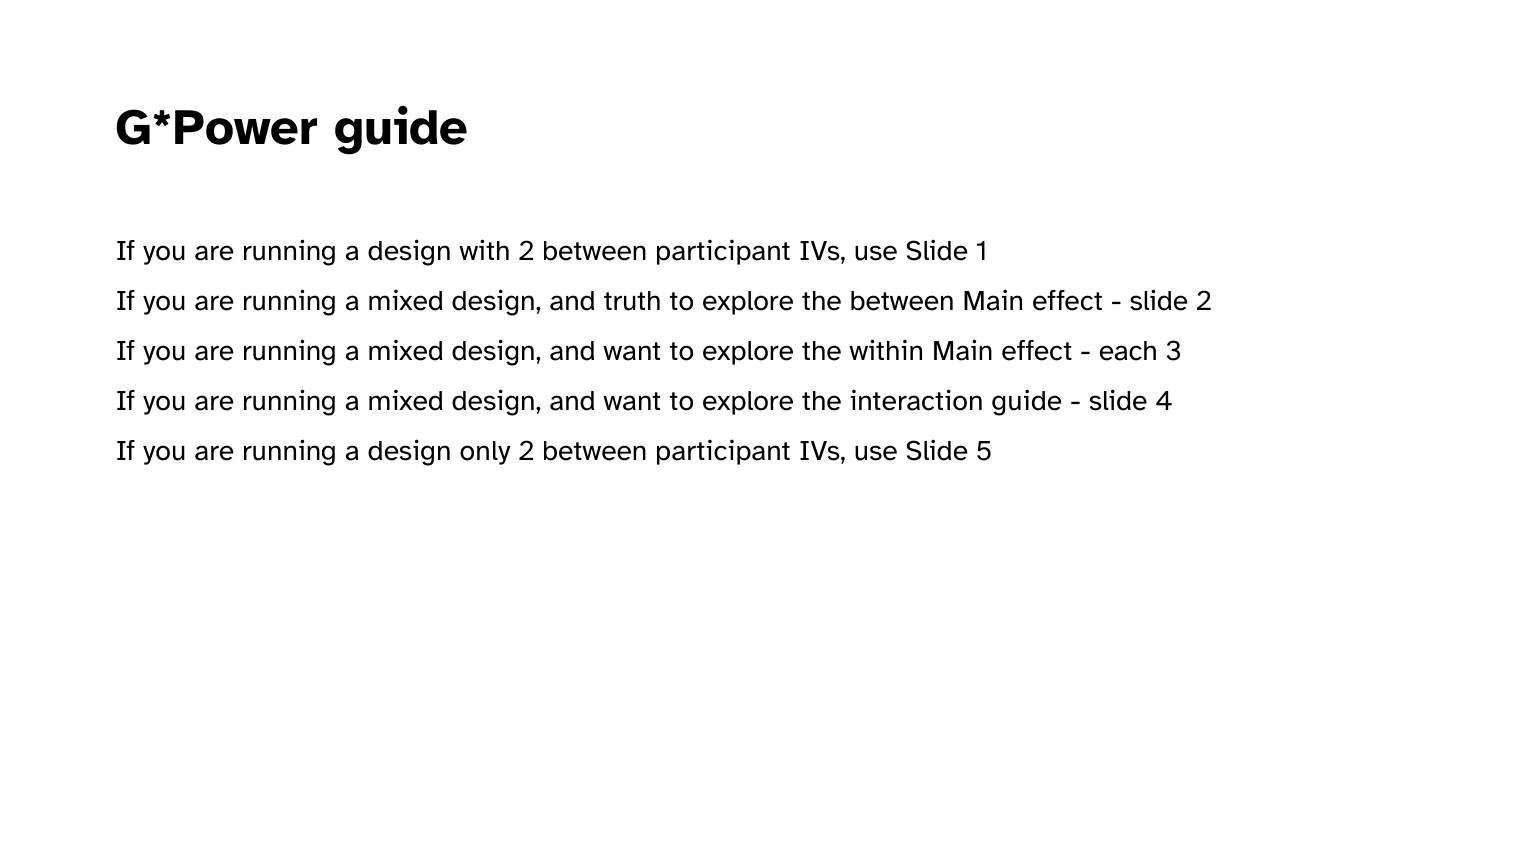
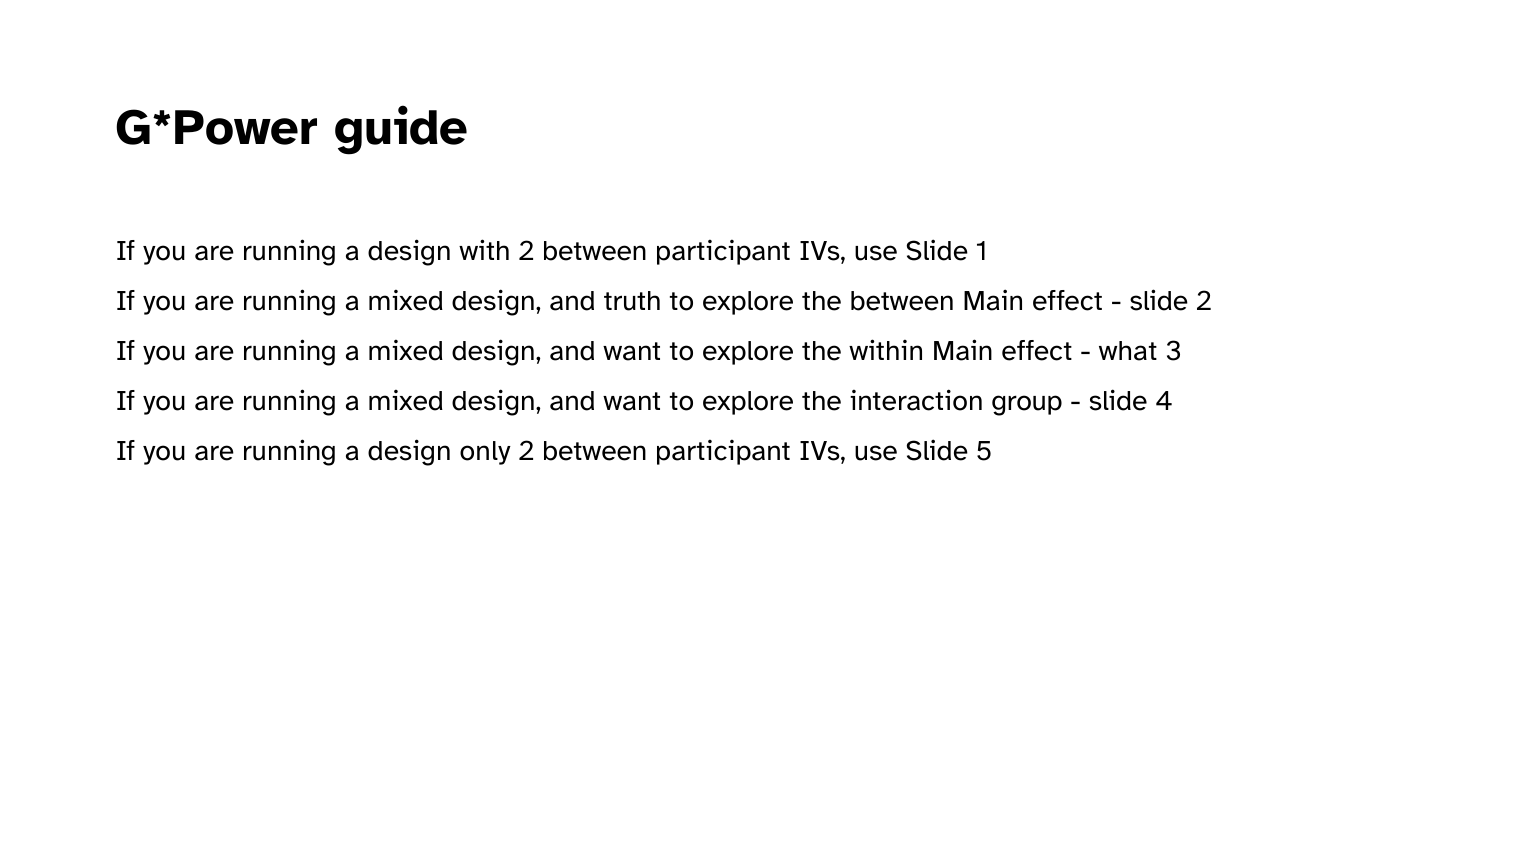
each: each -> what
interaction guide: guide -> group
